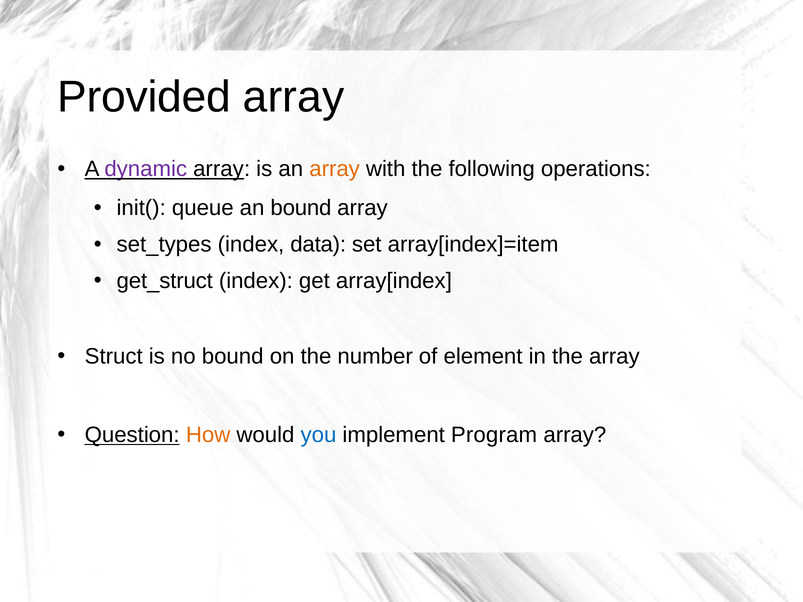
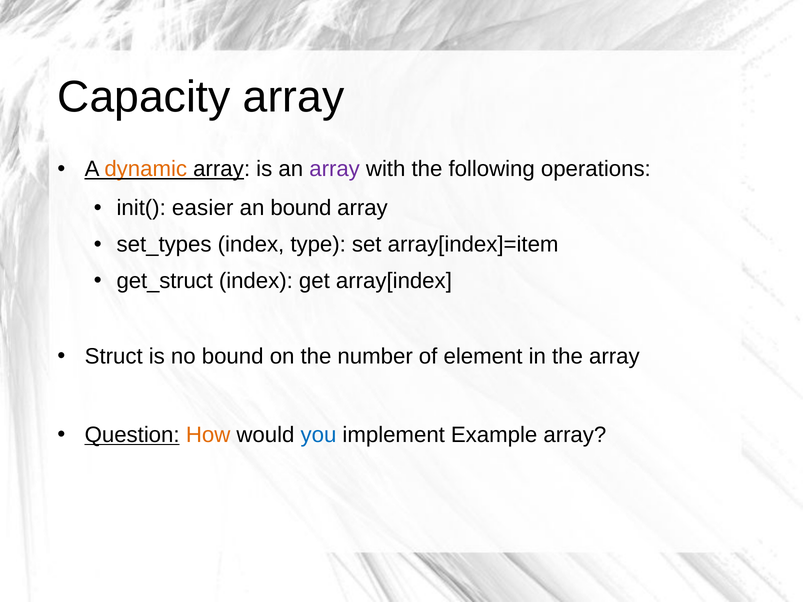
Provided: Provided -> Capacity
dynamic colour: purple -> orange
array at (335, 169) colour: orange -> purple
queue: queue -> easier
data: data -> type
Program: Program -> Example
